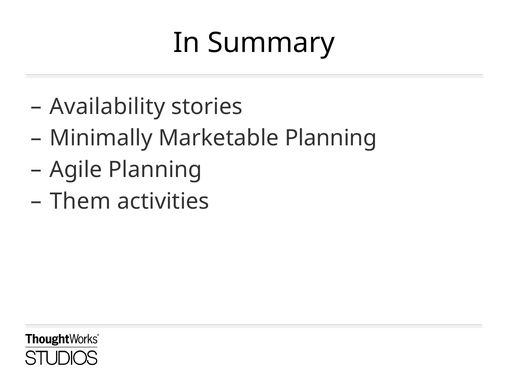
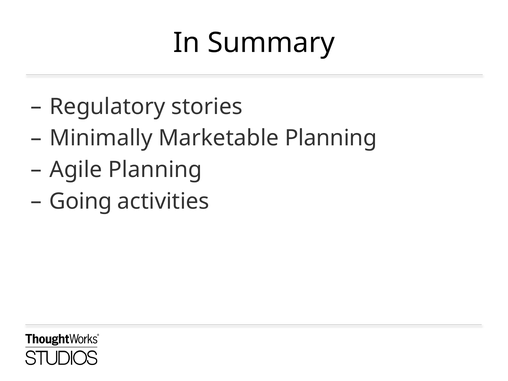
Availability: Availability -> Regulatory
Them: Them -> Going
